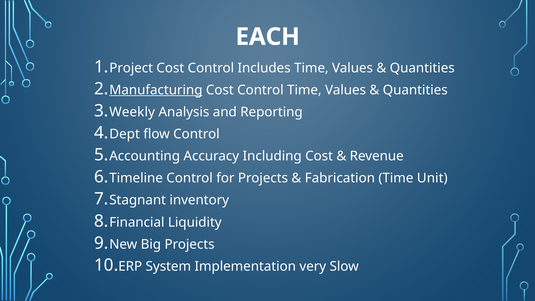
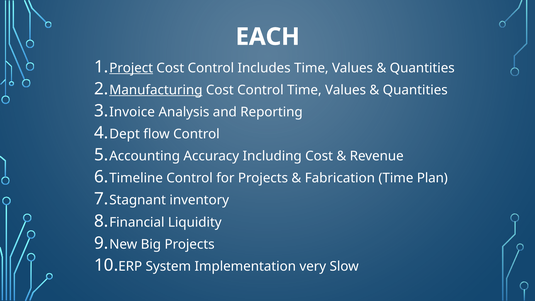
Project underline: none -> present
Weekly: Weekly -> Invoice
Unit: Unit -> Plan
